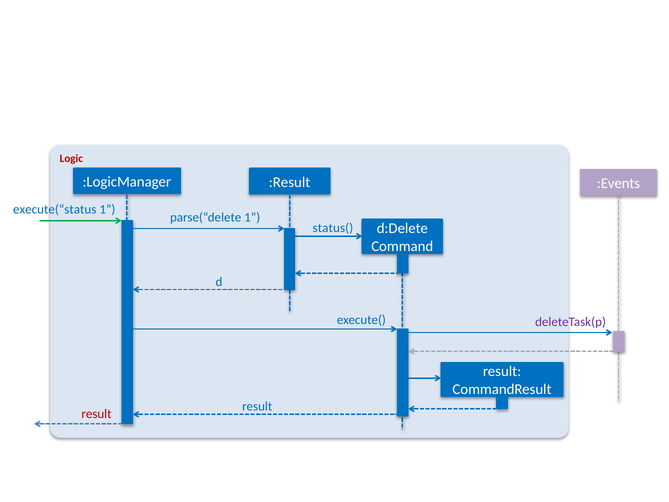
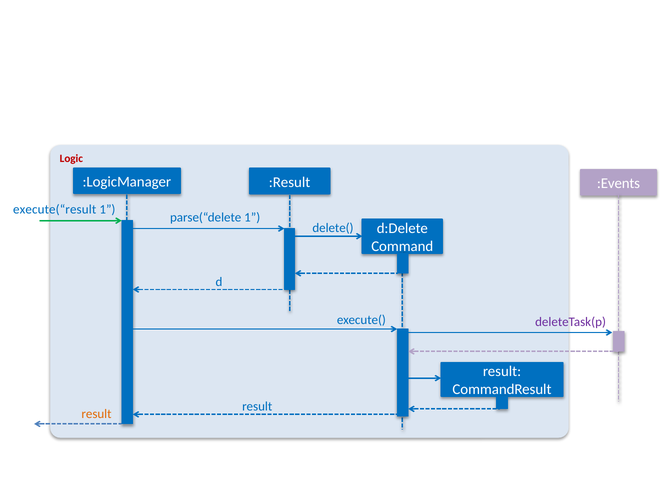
execute(“status: execute(“status -> execute(“result
status(: status( -> delete(
result at (96, 414) colour: red -> orange
